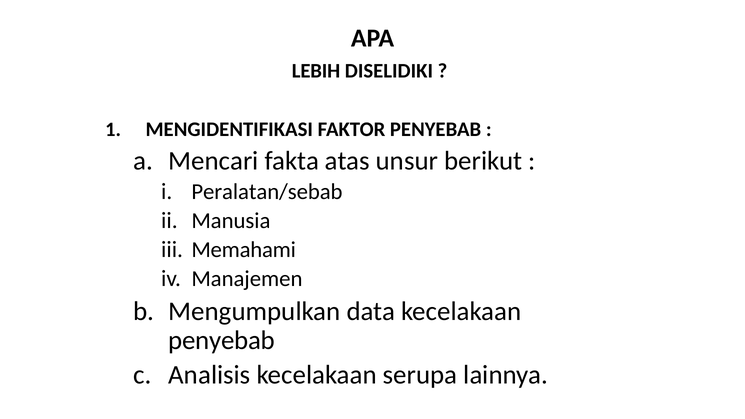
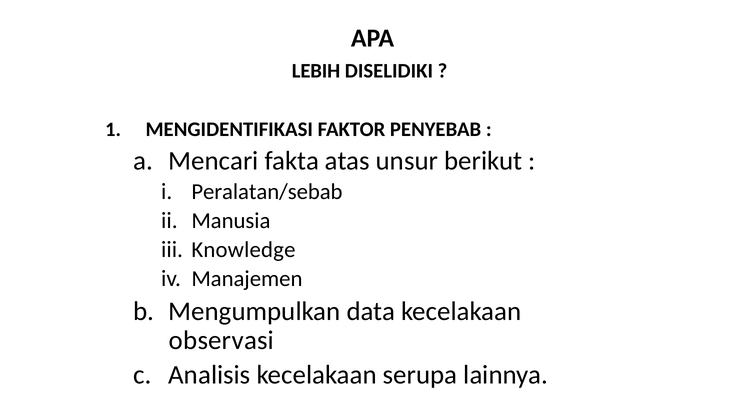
Memahami: Memahami -> Knowledge
penyebab at (222, 341): penyebab -> observasi
